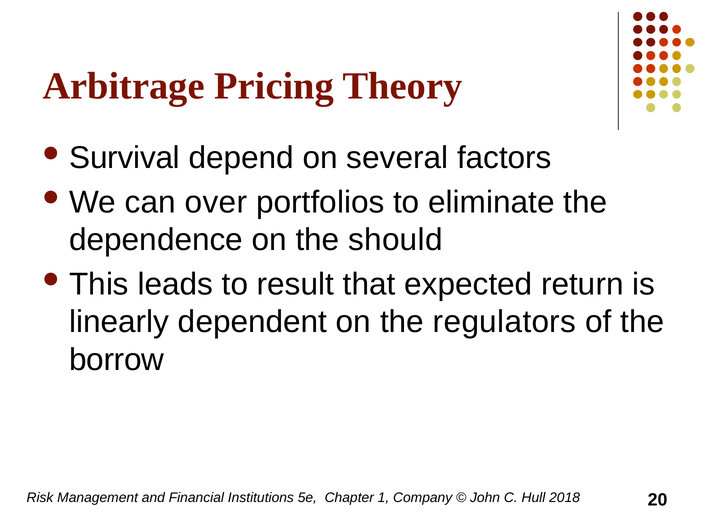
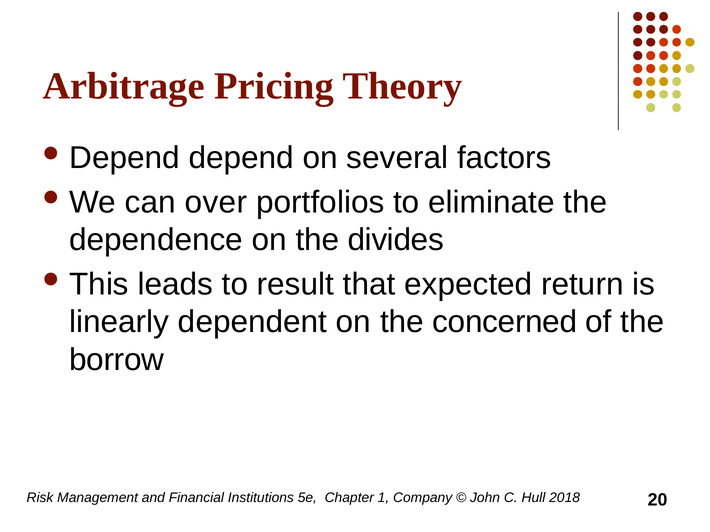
Survival at (125, 158): Survival -> Depend
should: should -> divides
regulators: regulators -> concerned
